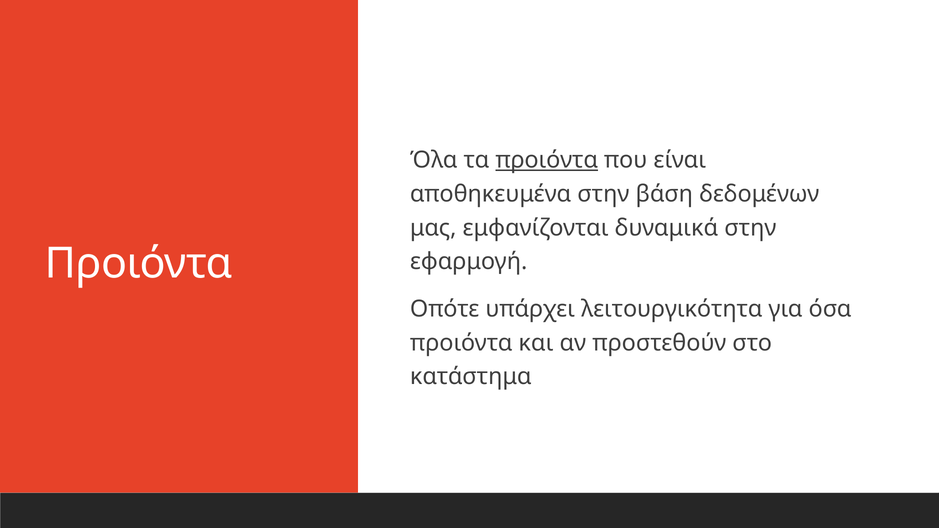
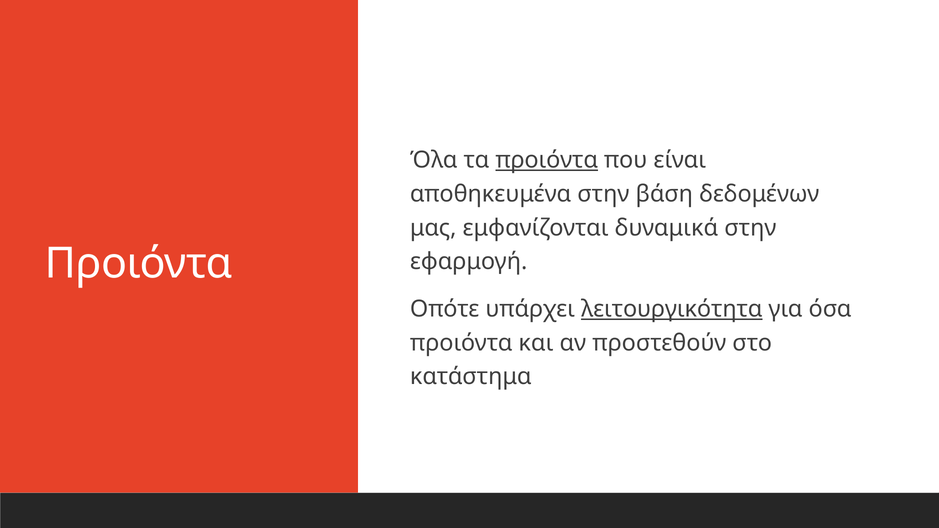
λειτουργικότητα underline: none -> present
